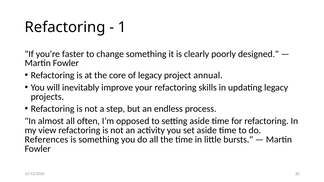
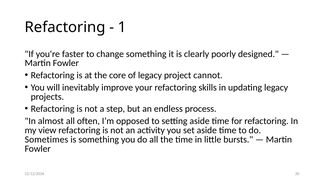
annual: annual -> cannot
References: References -> Sometimes
